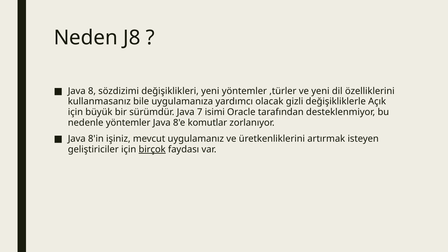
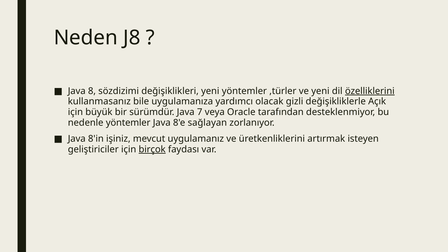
özelliklerini underline: none -> present
isimi: isimi -> veya
komutlar: komutlar -> sağlayan
